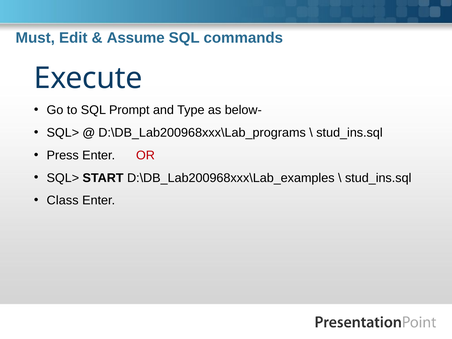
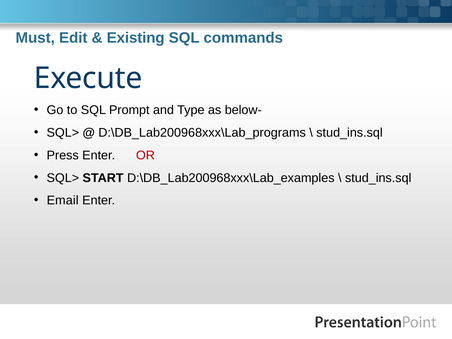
Assume: Assume -> Existing
Class: Class -> Email
